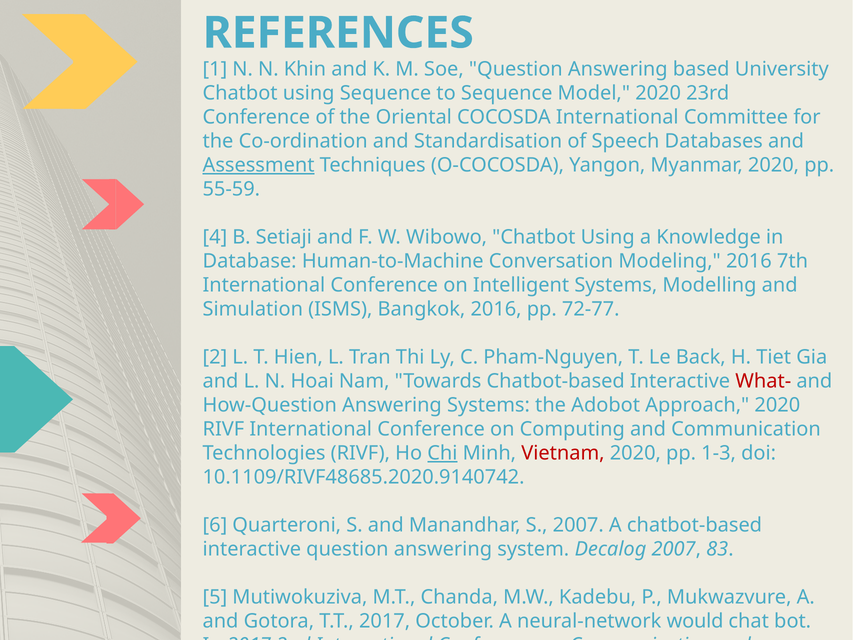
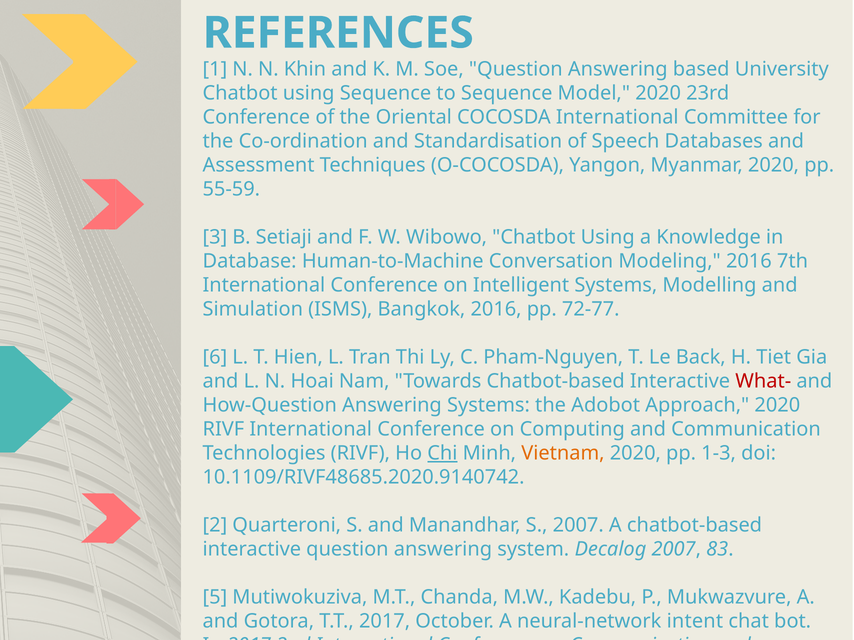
Assessment underline: present -> none
4: 4 -> 3
2: 2 -> 6
Vietnam colour: red -> orange
6: 6 -> 2
would: would -> intent
